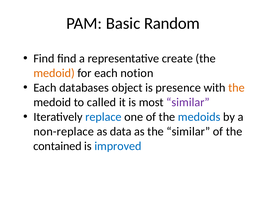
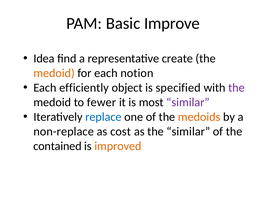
Random: Random -> Improve
Find at (44, 59): Find -> Idea
databases: databases -> efficiently
presence: presence -> specified
the at (237, 88) colour: orange -> purple
called: called -> fewer
medoids colour: blue -> orange
data: data -> cost
improved colour: blue -> orange
